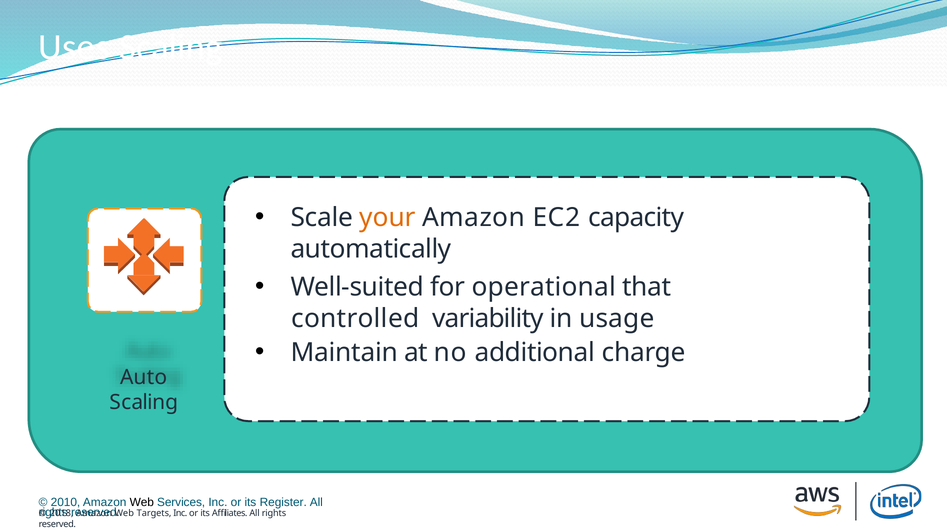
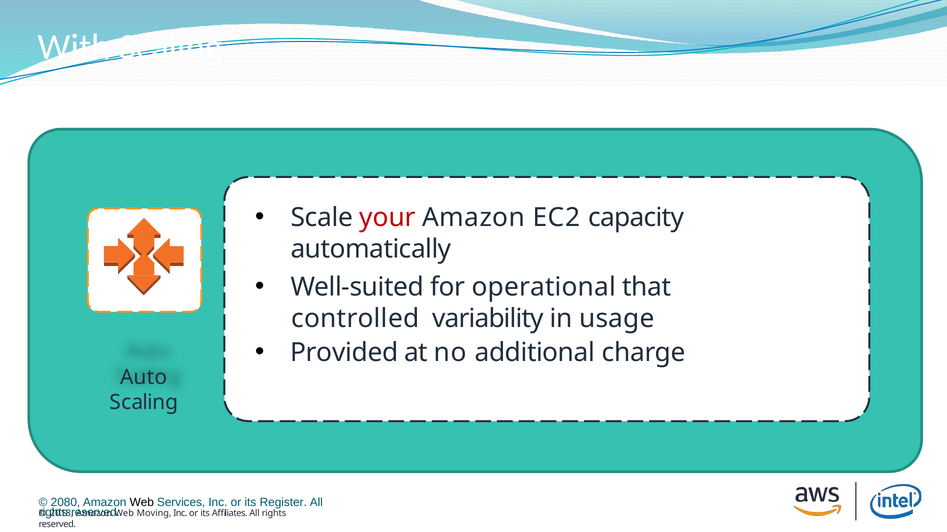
Uses: Uses -> With
your colour: orange -> red
Maintain: Maintain -> Provided
2010: 2010 -> 2080
Targets: Targets -> Moving
